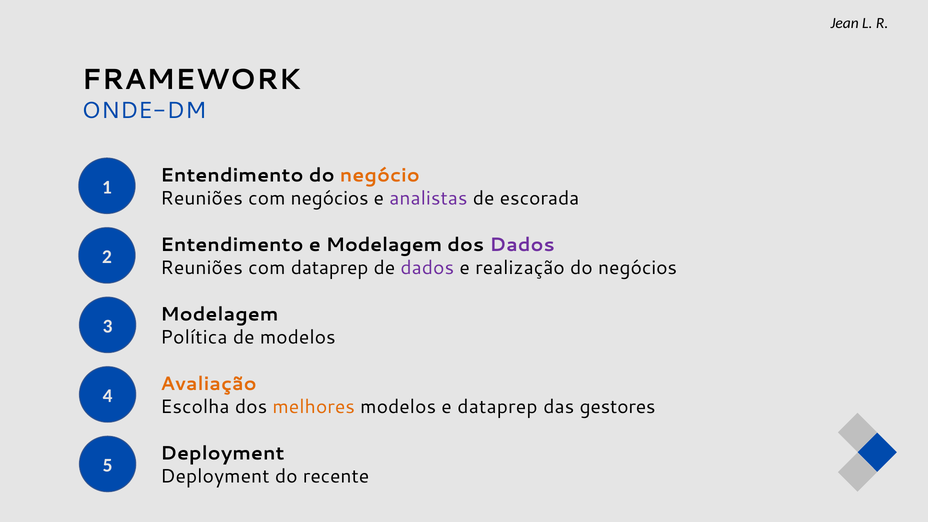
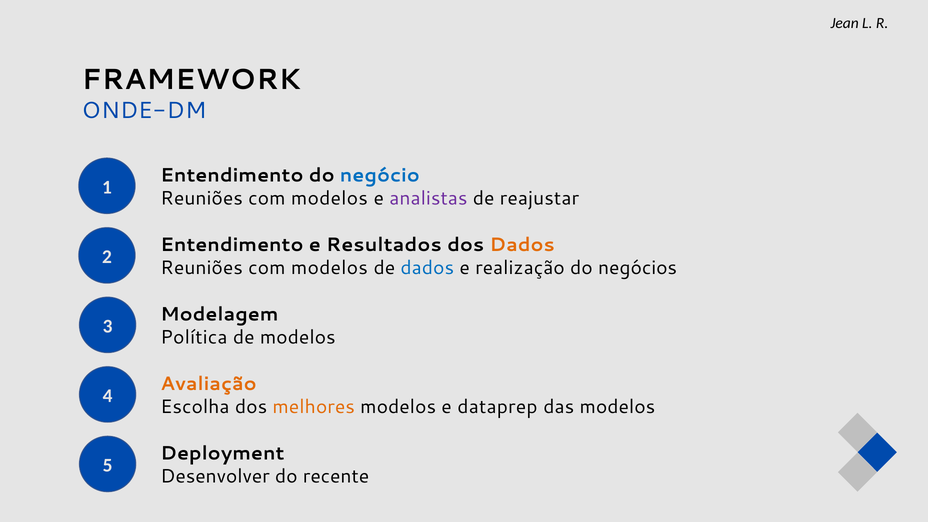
negócio colour: orange -> blue
negócios at (330, 198): negócios -> modelos
escorada: escorada -> reajustar
e Modelagem: Modelagem -> Resultados
Dados at (522, 245) colour: purple -> orange
dataprep at (330, 268): dataprep -> modelos
dados at (427, 268) colour: purple -> blue
das gestores: gestores -> modelos
Deployment at (215, 477): Deployment -> Desenvolver
